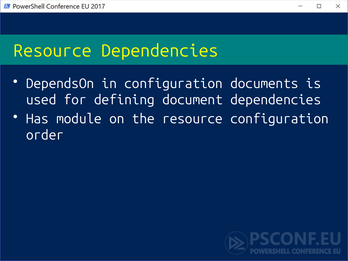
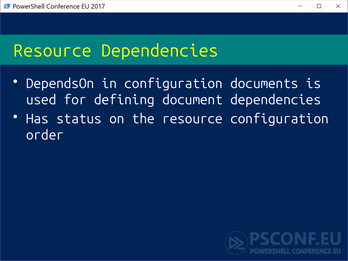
module: module -> status
